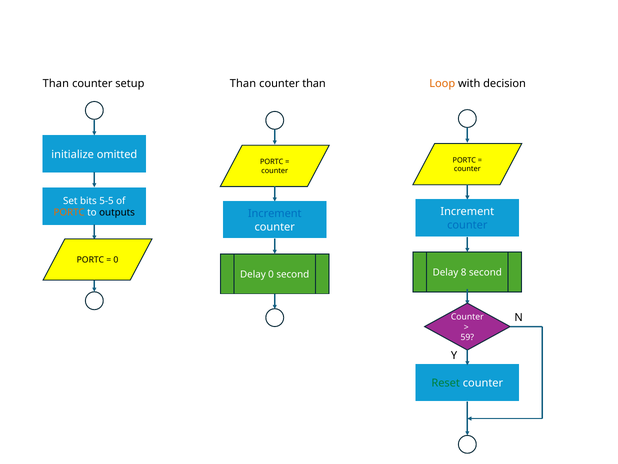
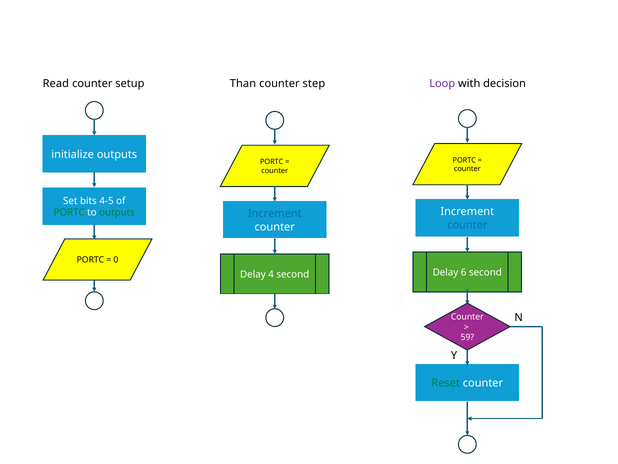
Than at (56, 83): Than -> Read
counter than: than -> step
Loop colour: orange -> purple
initialize omitted: omitted -> outputs
5-5: 5-5 -> 4-5
PORTC at (69, 212) colour: orange -> green
outputs at (117, 212) colour: black -> green
8: 8 -> 6
Delay 0: 0 -> 4
